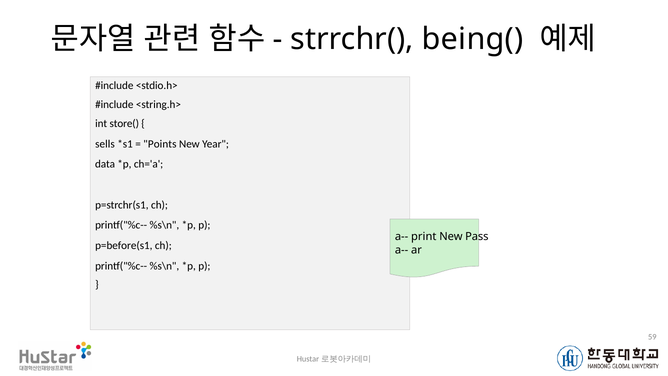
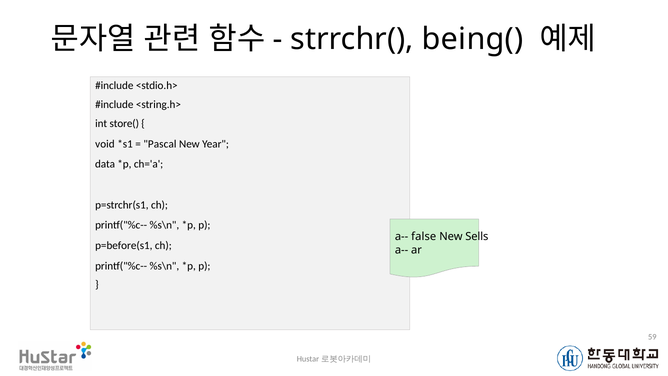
sells: sells -> void
Points: Points -> Pascal
print: print -> false
Pass: Pass -> Sells
